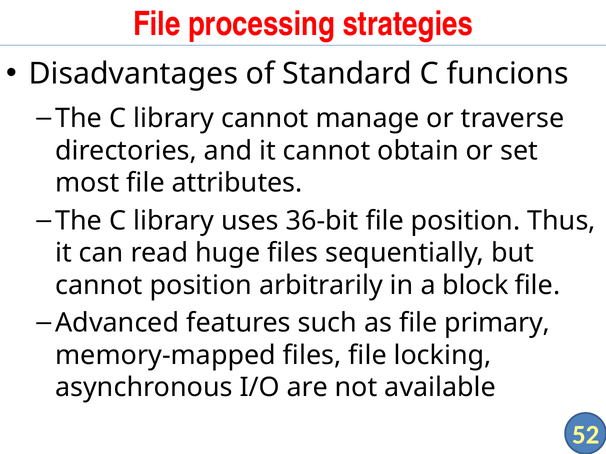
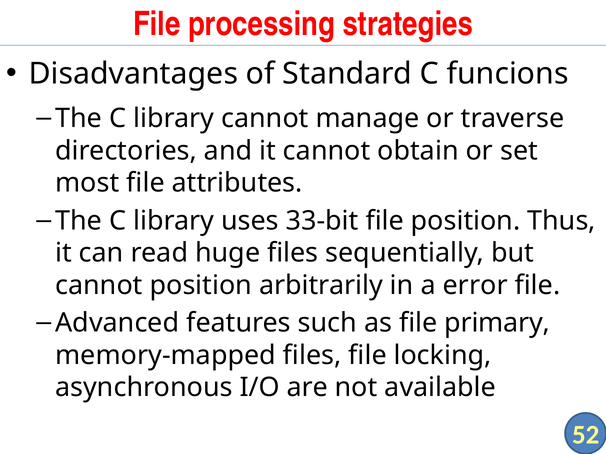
36-bit: 36-bit -> 33-bit
block: block -> error
